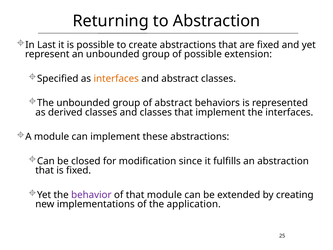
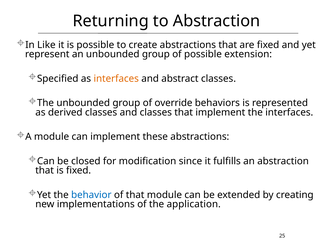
Last: Last -> Like
of abstract: abstract -> override
behavior colour: purple -> blue
